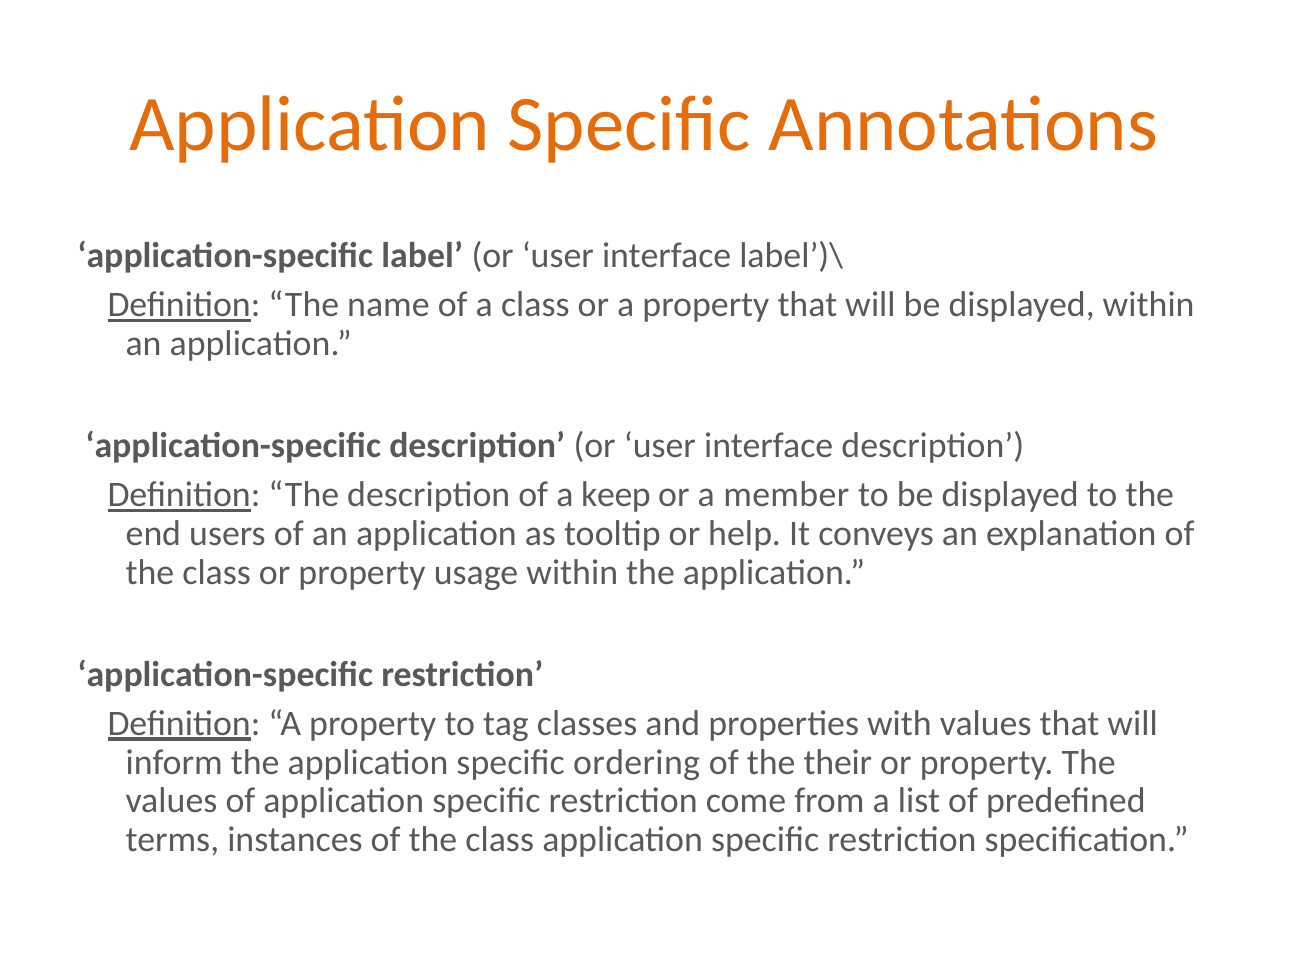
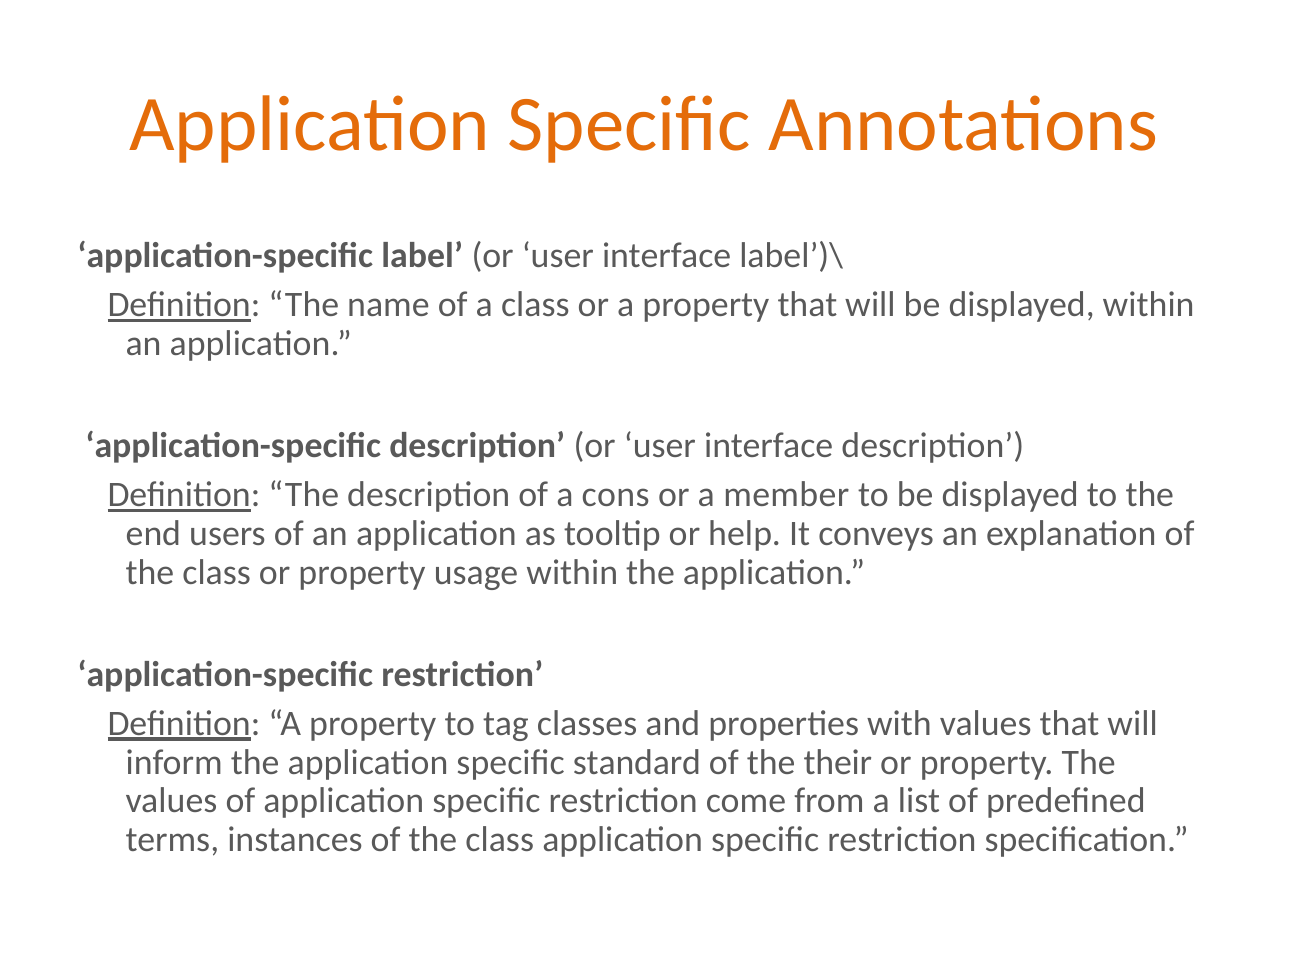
keep: keep -> cons
ordering: ordering -> standard
